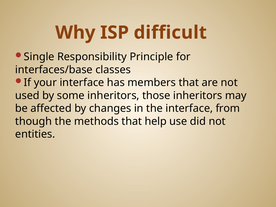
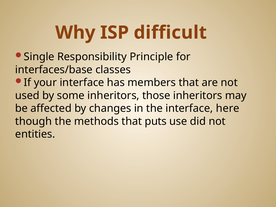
from: from -> here
help: help -> puts
